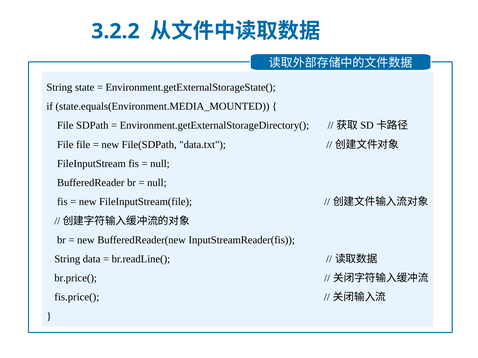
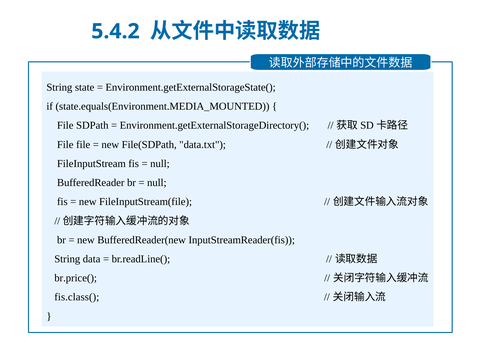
3.2.2: 3.2.2 -> 5.4.2
fis.price(: fis.price( -> fis.class(
